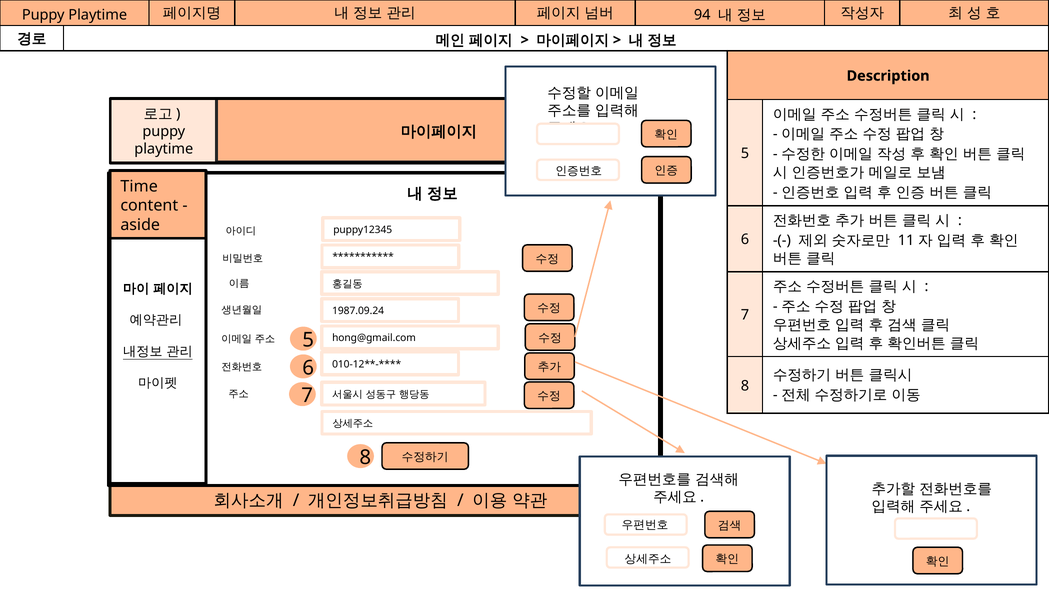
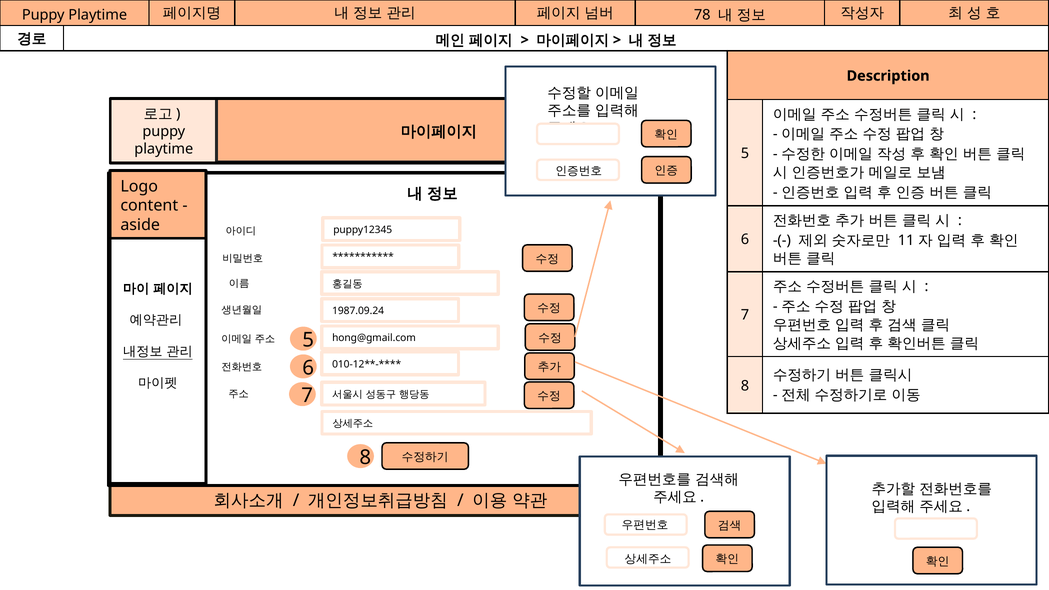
94: 94 -> 78
Time: Time -> Logo
